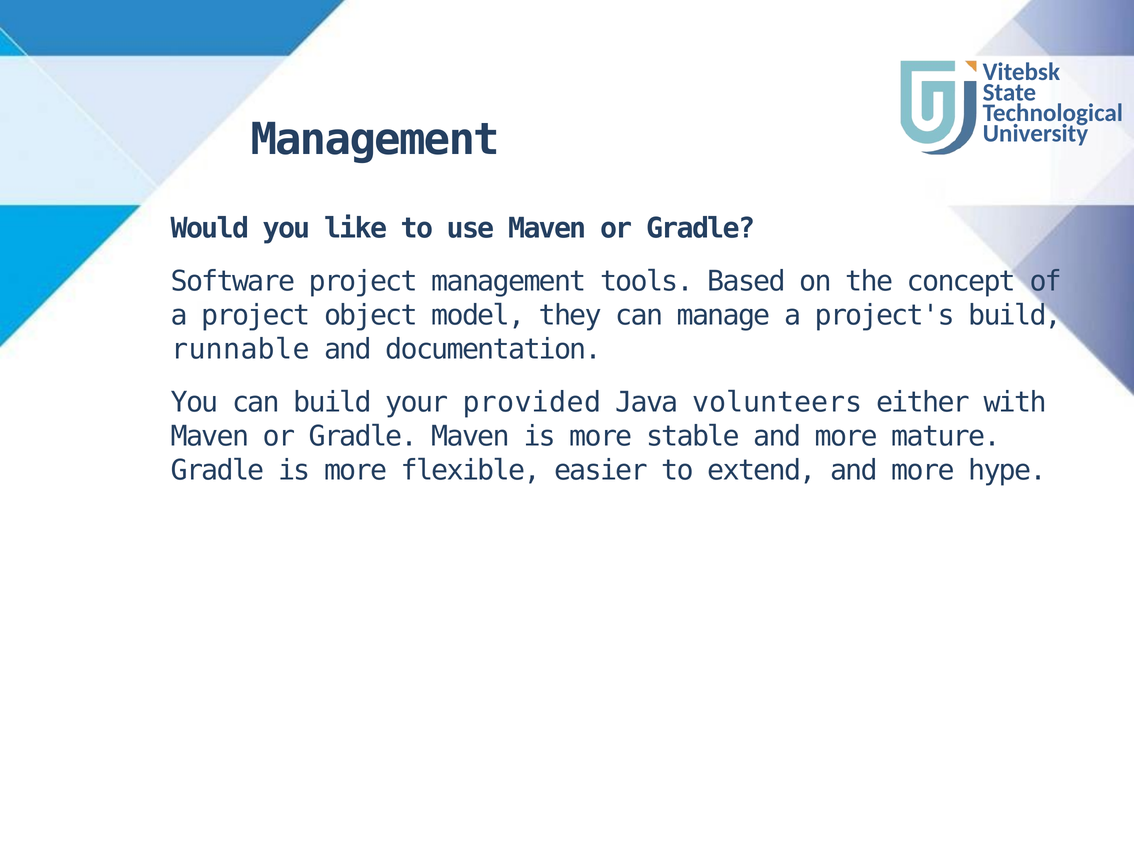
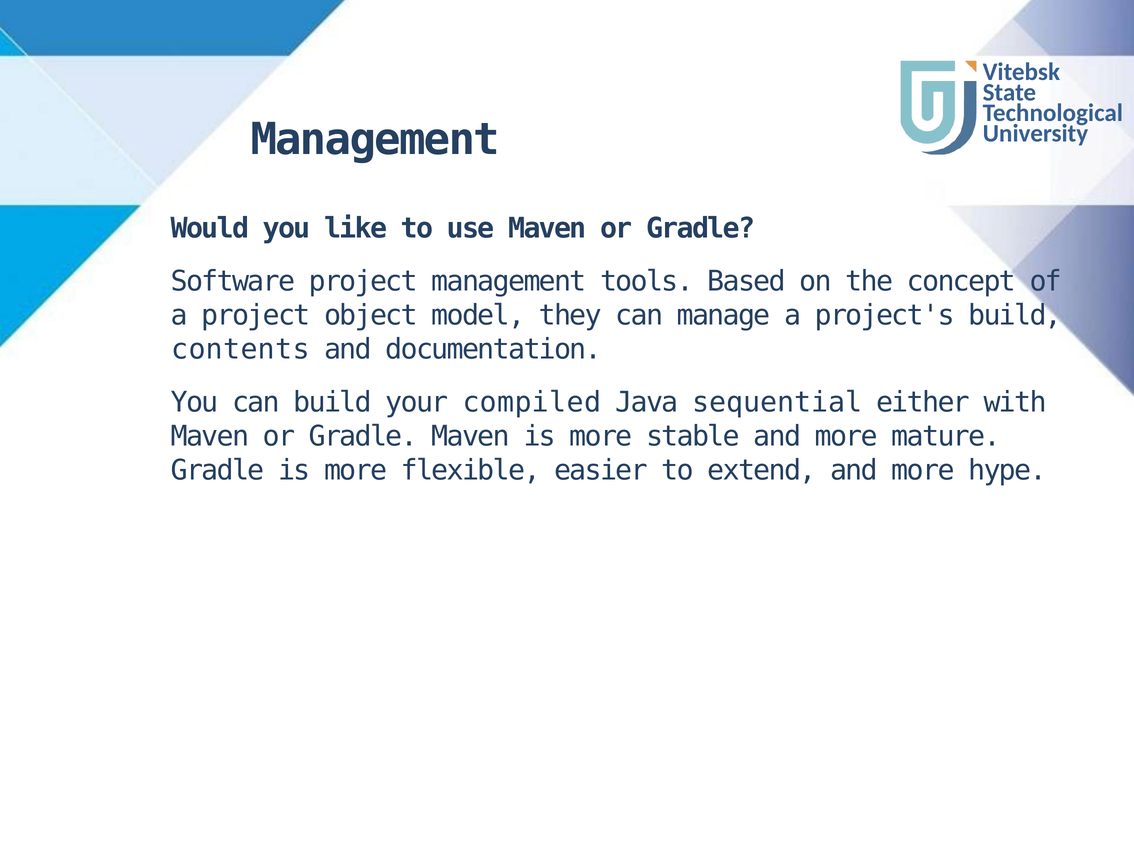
runnable: runnable -> contents
provided: provided -> compiled
volunteers: volunteers -> sequential
